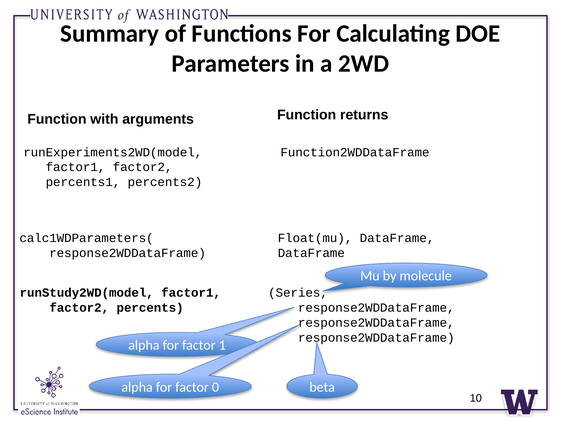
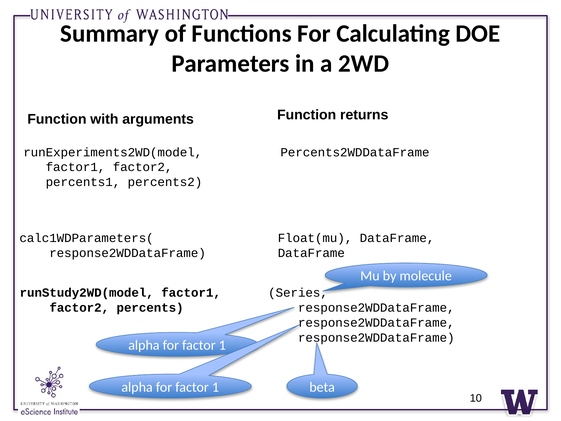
Function2WDDataFrame: Function2WDDataFrame -> Percents2WDDataFrame
0 at (215, 387): 0 -> 1
